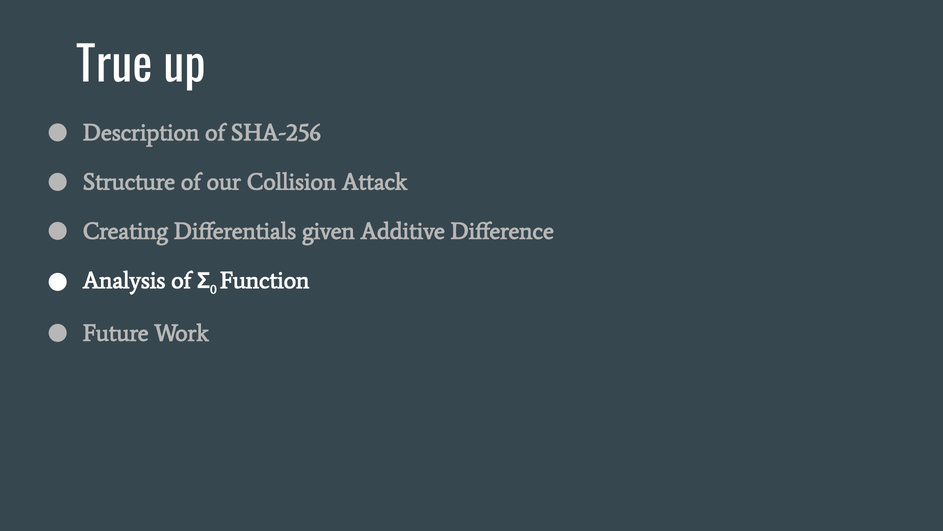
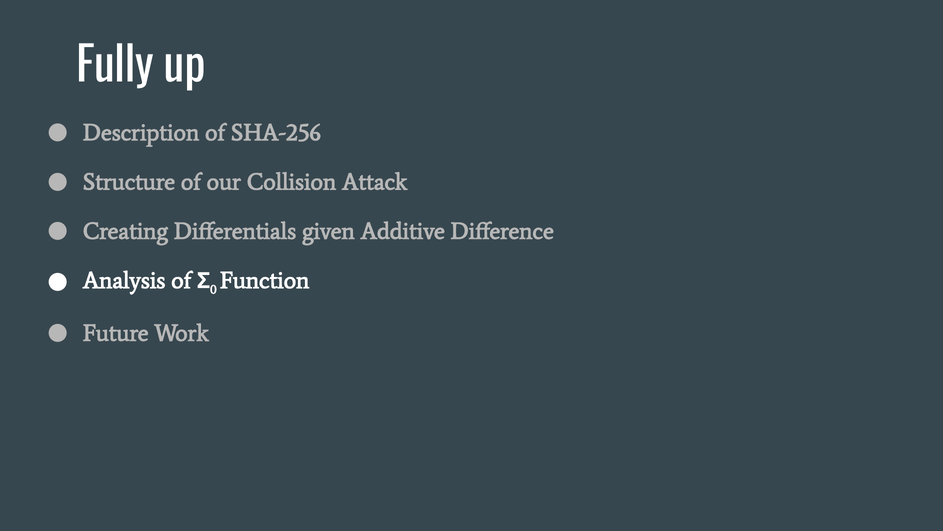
True: True -> Fully
